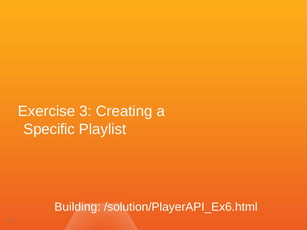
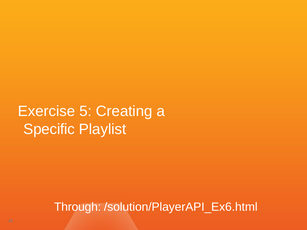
3: 3 -> 5
Building: Building -> Through
